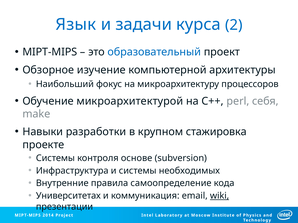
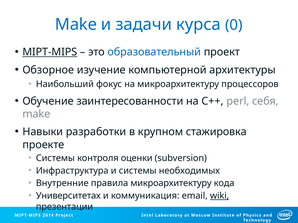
Язык at (76, 24): Язык -> Make
курса 2: 2 -> 0
MIPT-MIPS at (50, 52) underline: none -> present
микроархитектурой: микроархитектурой -> заинтересованности
основе: основе -> оценки
правила самоопределение: самоопределение -> микроархитектуру
